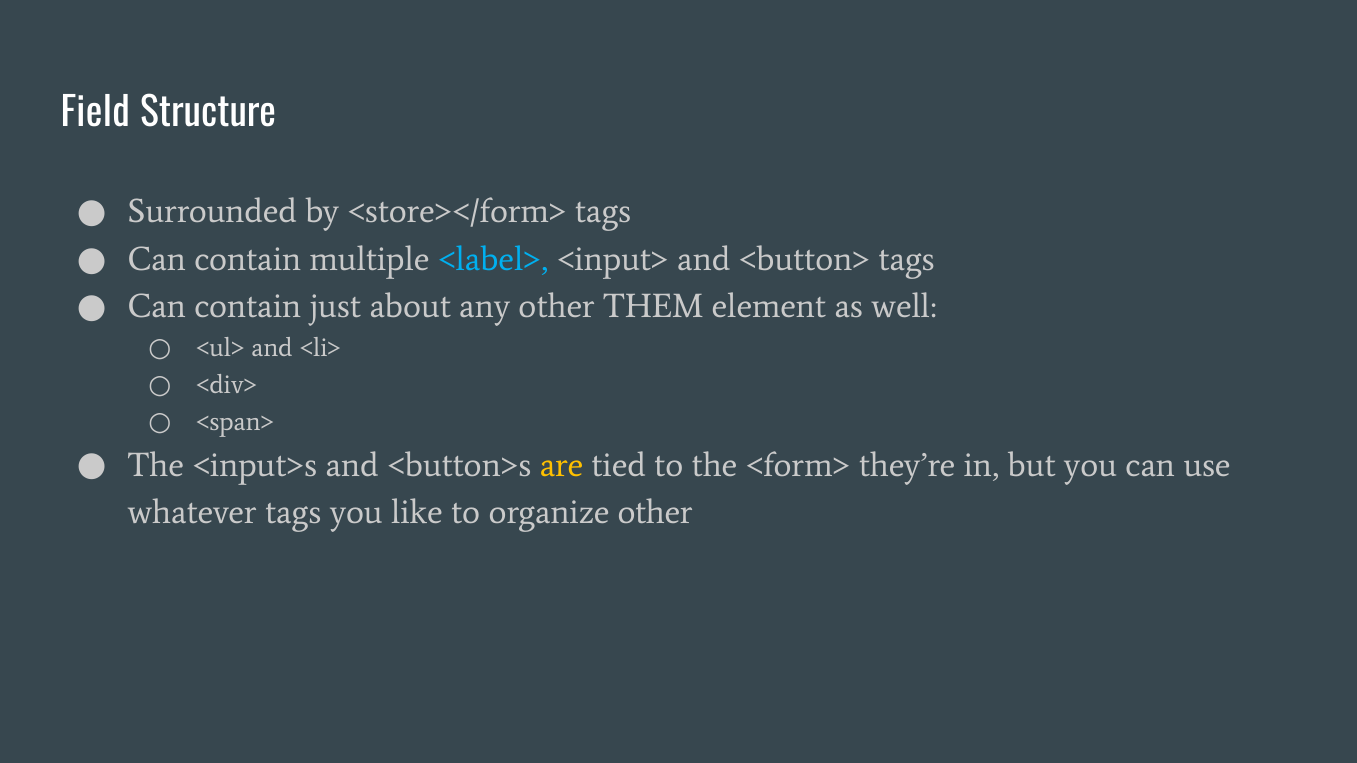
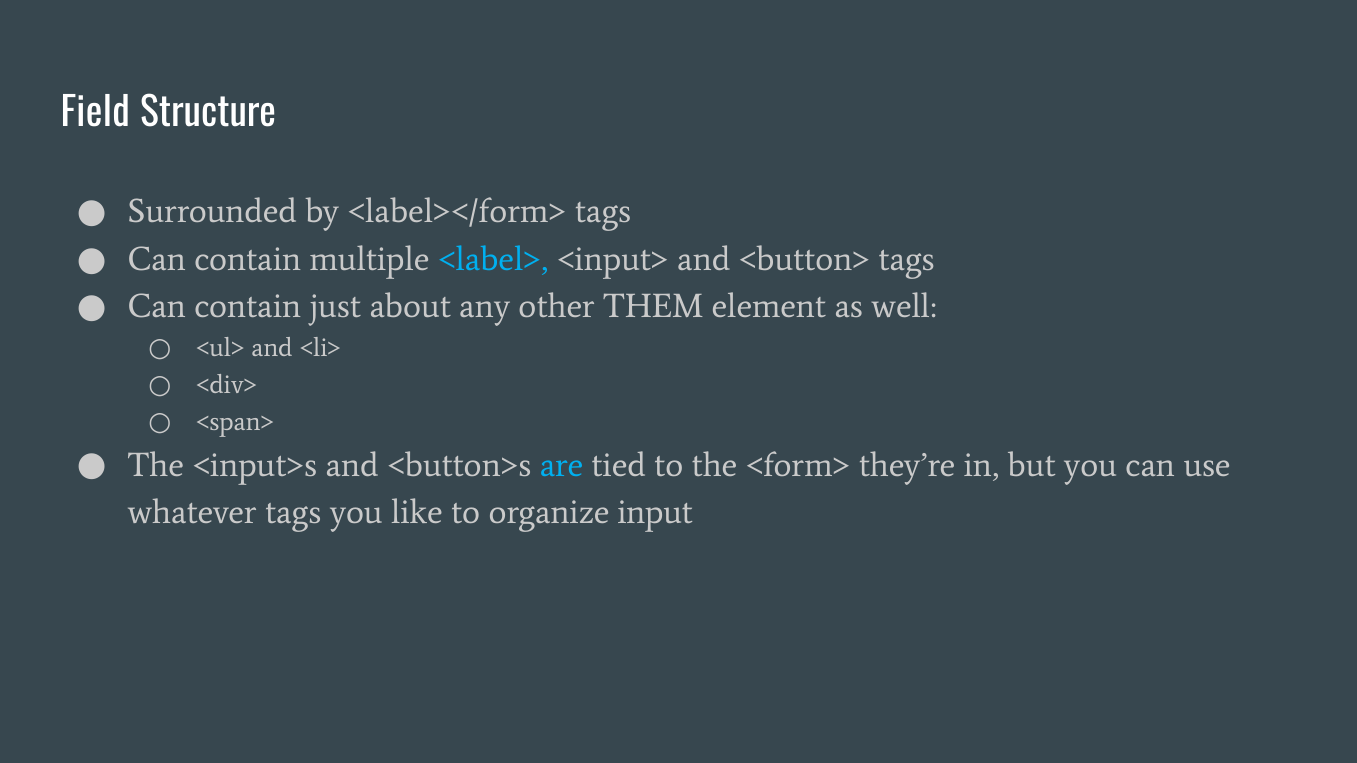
<store></form>: <store></form> -> <label></form>
are colour: yellow -> light blue
organize other: other -> input
